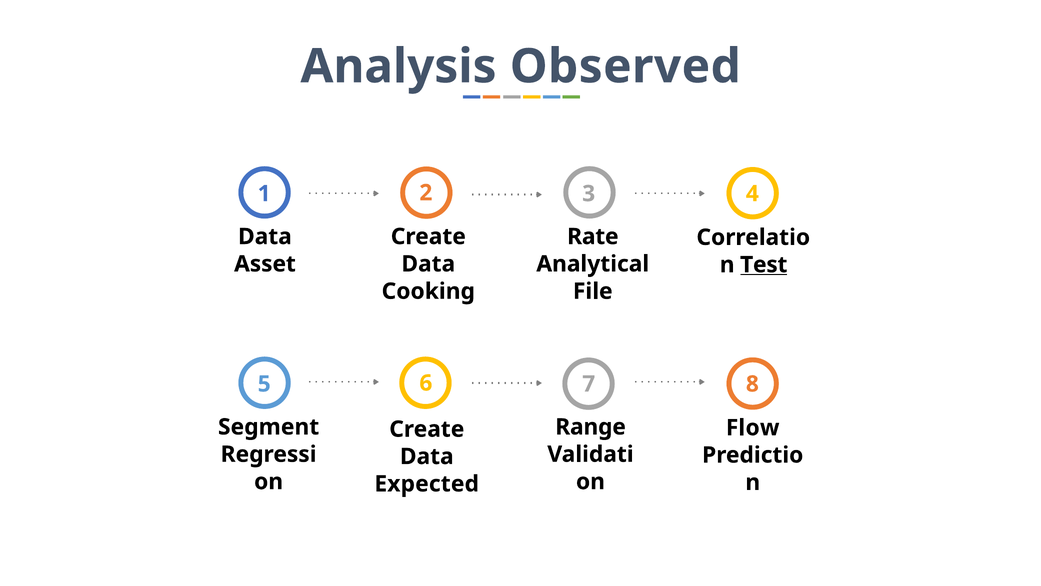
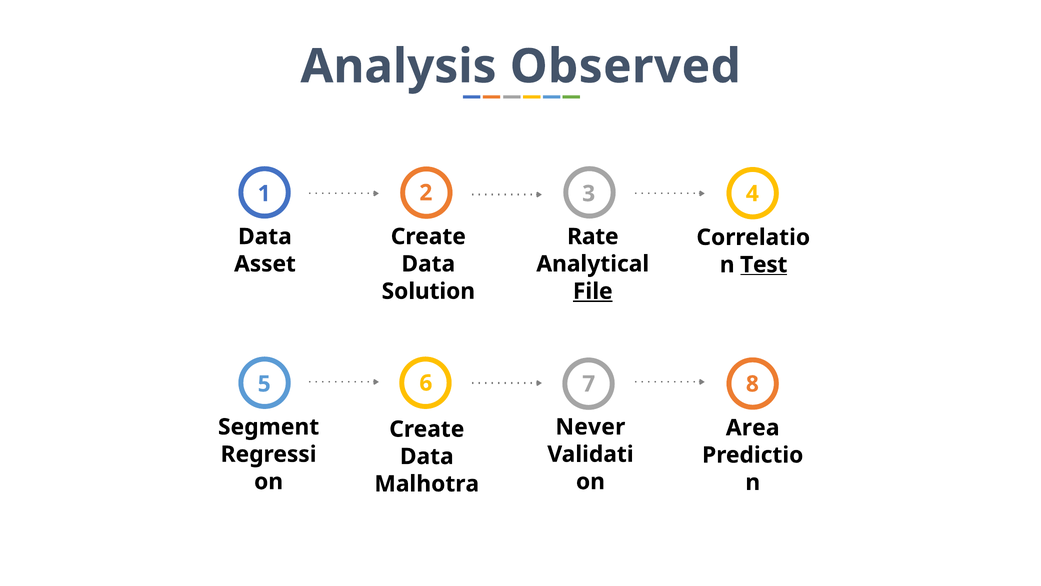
Cooking: Cooking -> Solution
File underline: none -> present
Range: Range -> Never
Flow: Flow -> Area
Expected: Expected -> Malhotra
